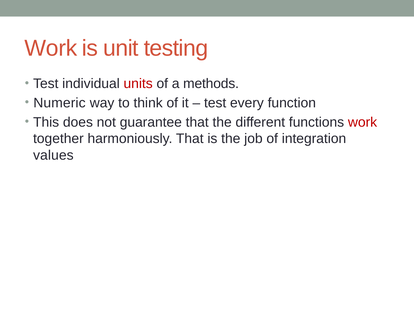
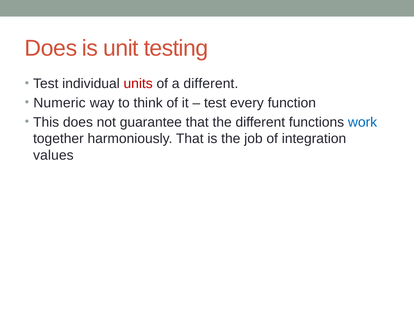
Work at (51, 48): Work -> Does
a methods: methods -> different
work at (363, 122) colour: red -> blue
